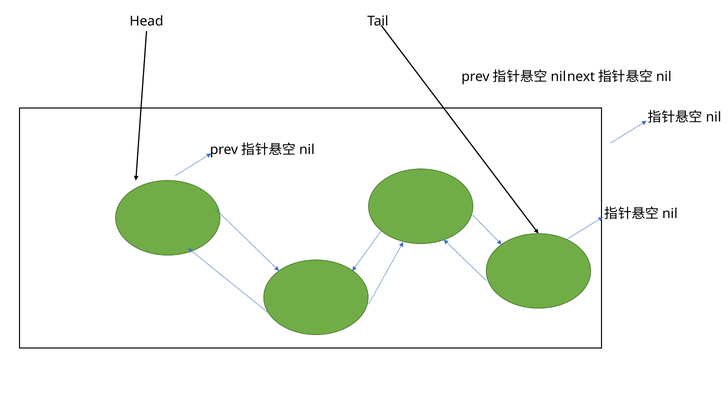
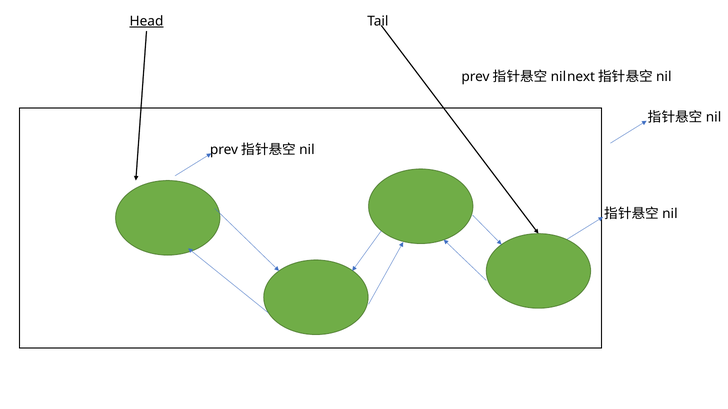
Head underline: none -> present
